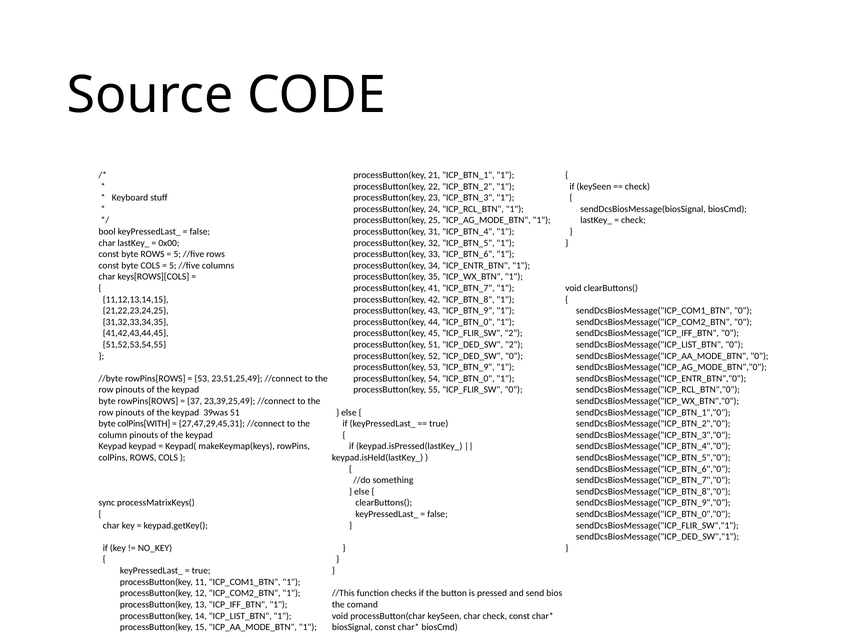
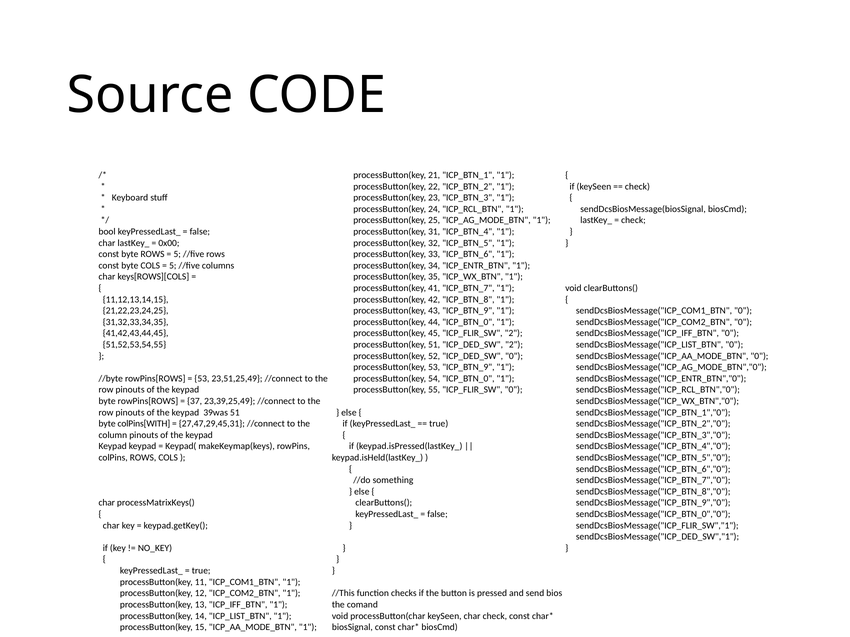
sync at (107, 503): sync -> char
